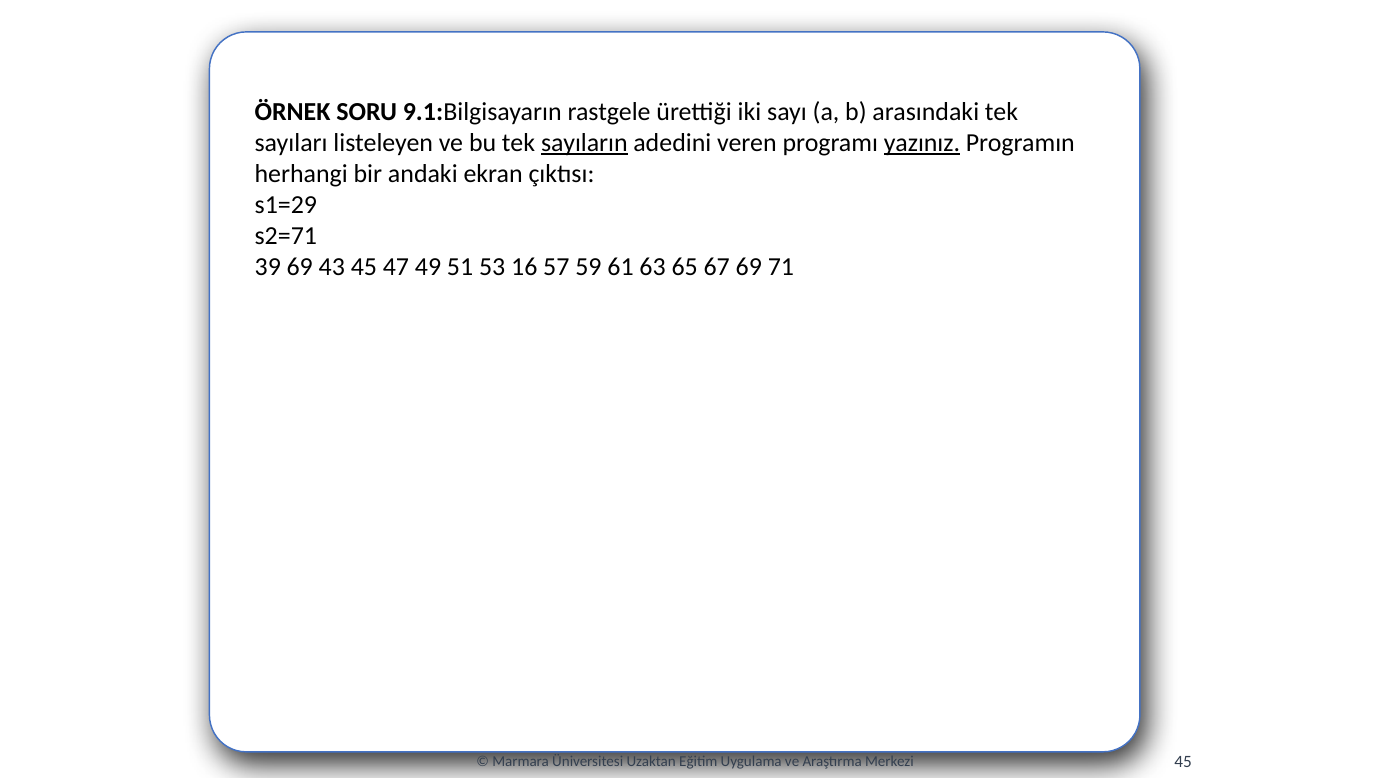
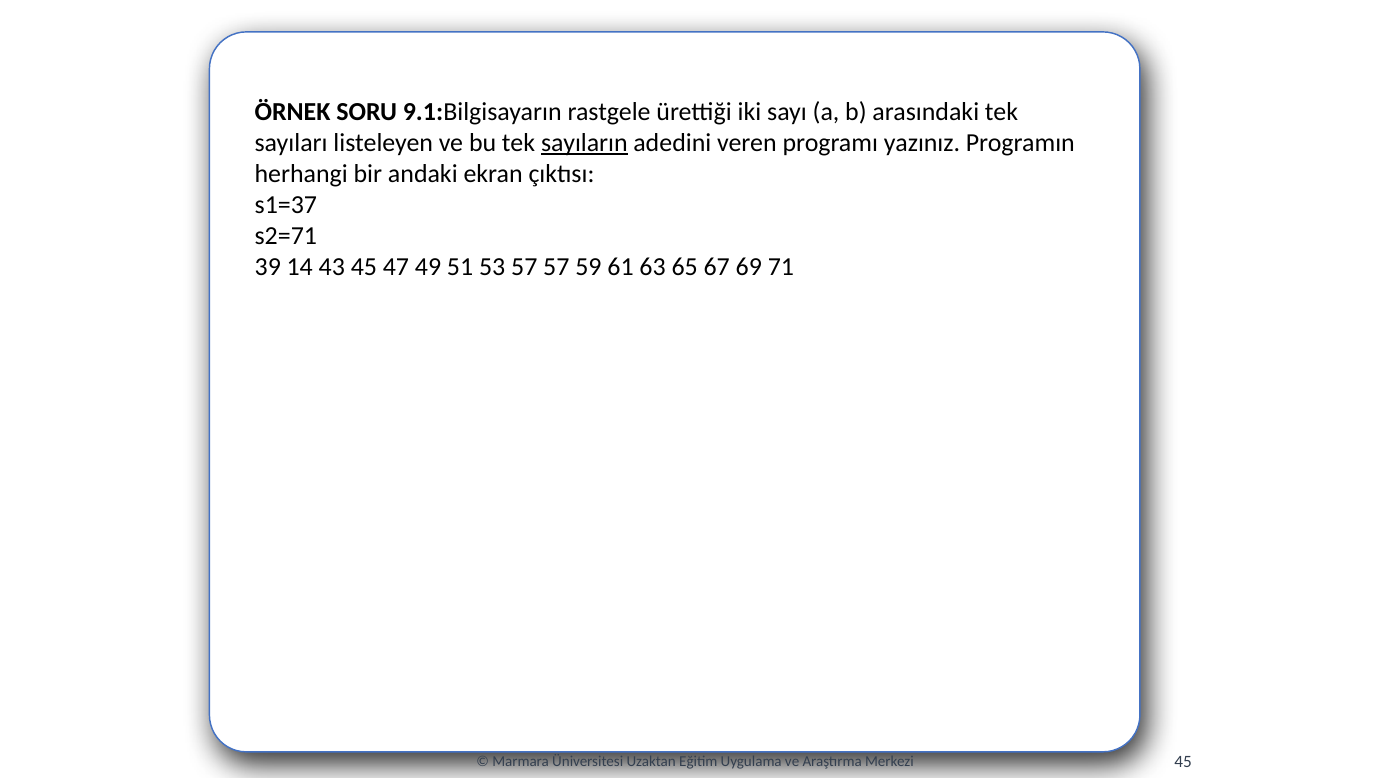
yazınız underline: present -> none
s1=29: s1=29 -> s1=37
39 69: 69 -> 14
53 16: 16 -> 57
